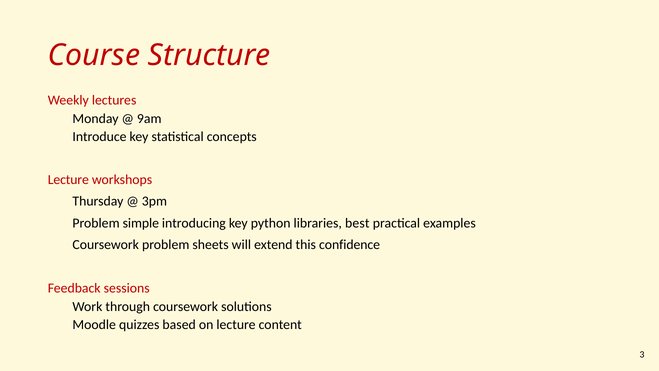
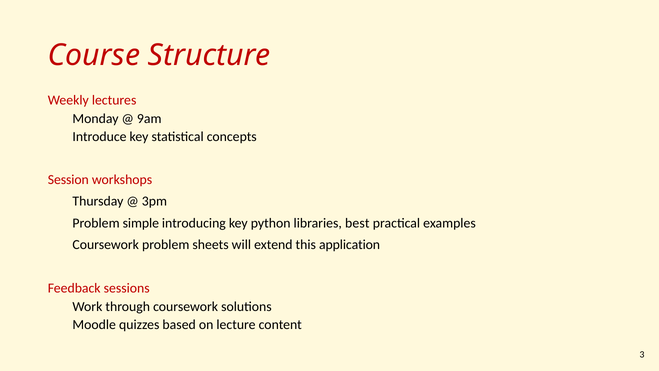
Lecture at (68, 180): Lecture -> Session
confidence: confidence -> application
